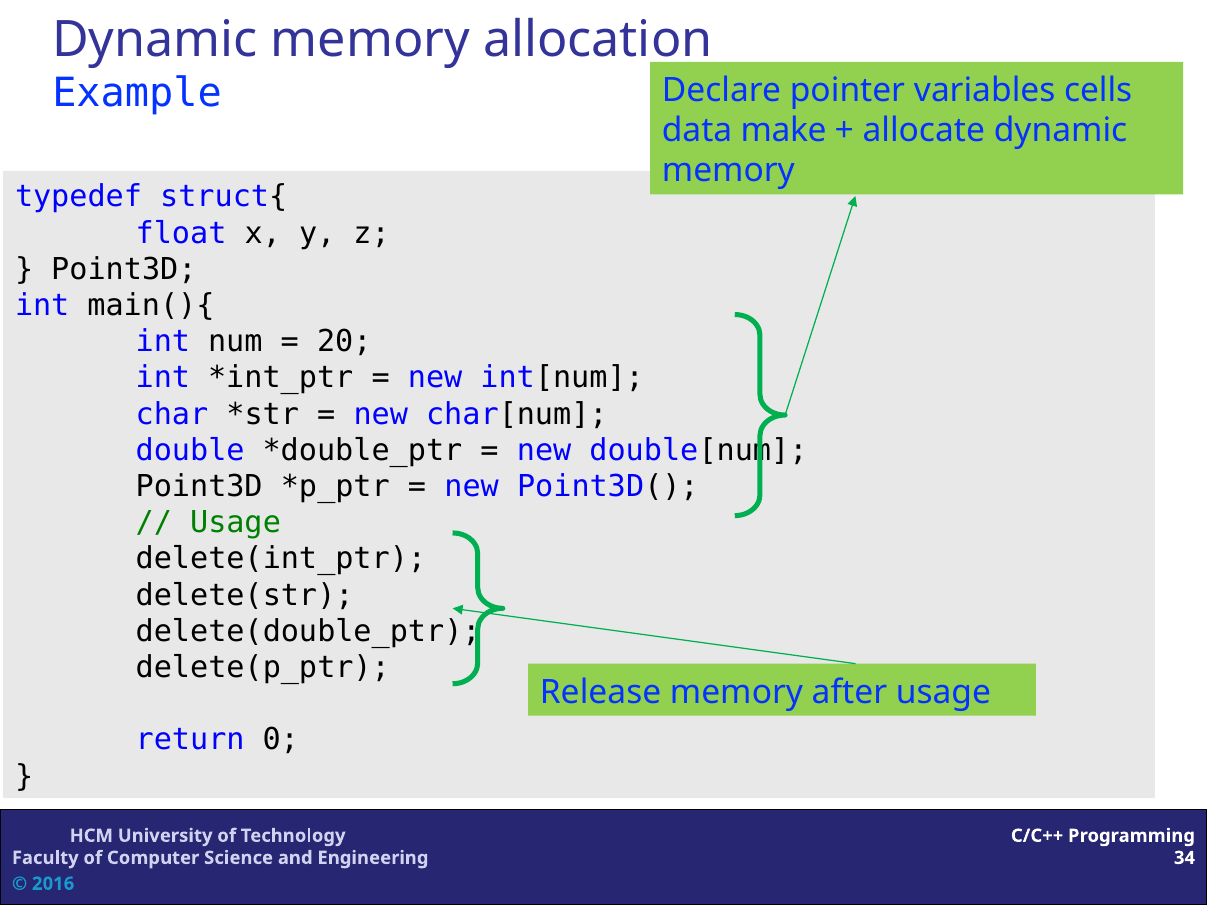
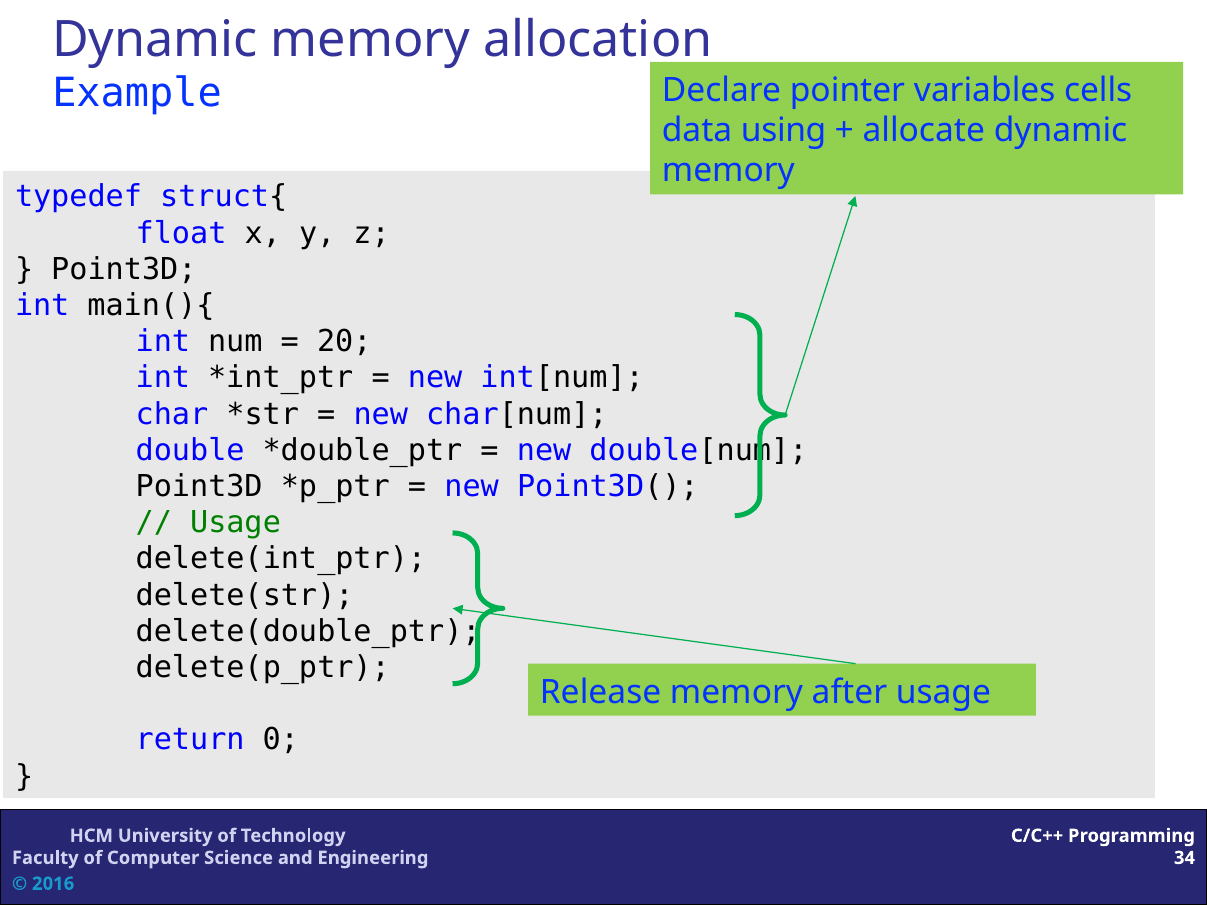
make: make -> using
